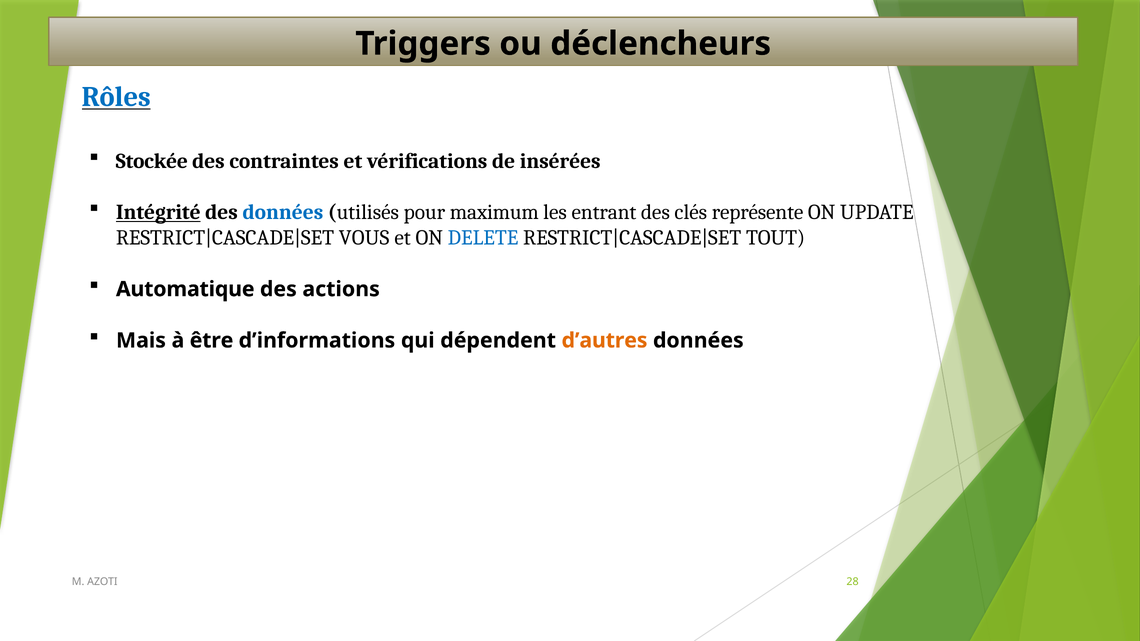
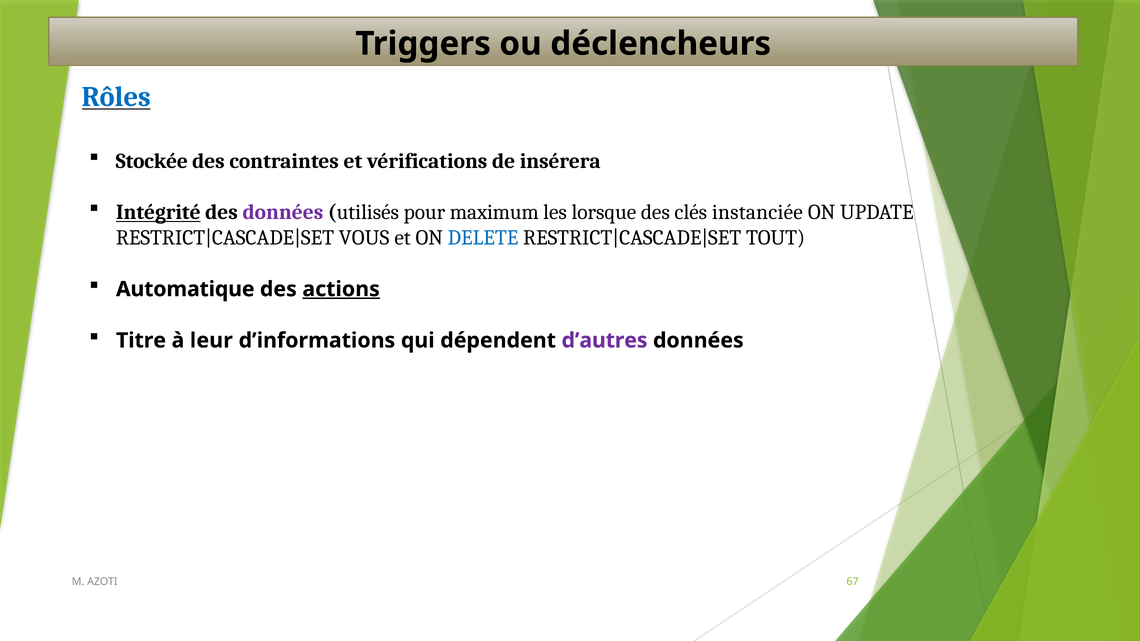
insérées: insérées -> insérera
données at (283, 212) colour: blue -> purple
entrant: entrant -> lorsque
représente: représente -> instanciée
actions underline: none -> present
Mais: Mais -> Titre
être: être -> leur
d’autres colour: orange -> purple
28: 28 -> 67
